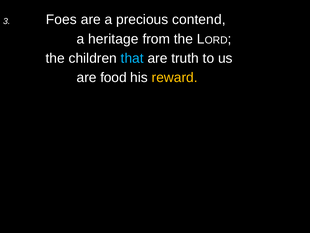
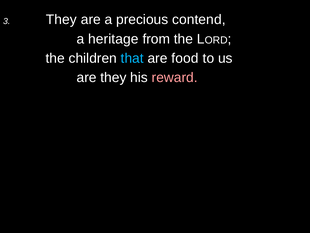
3 Foes: Foes -> They
truth: truth -> food
are food: food -> they
reward colour: yellow -> pink
